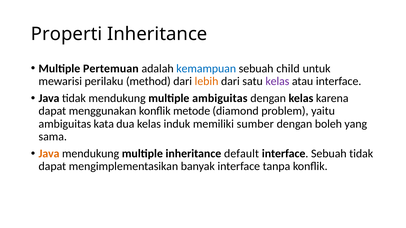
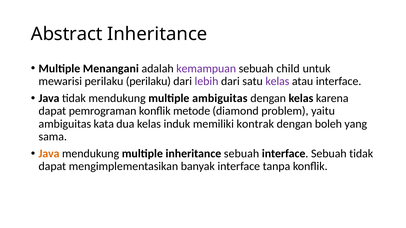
Properti: Properti -> Abstract
Pertemuan: Pertemuan -> Menangani
kemampuan colour: blue -> purple
perilaku method: method -> perilaku
lebih colour: orange -> purple
menggunakan: menggunakan -> pemrograman
sumber: sumber -> kontrak
inheritance default: default -> sebuah
